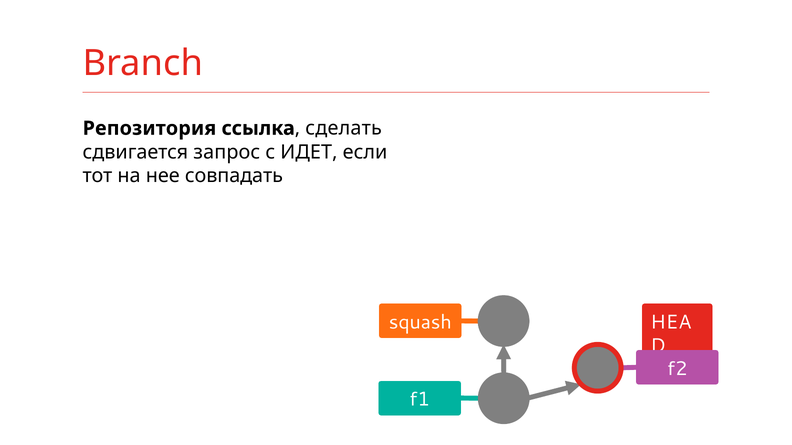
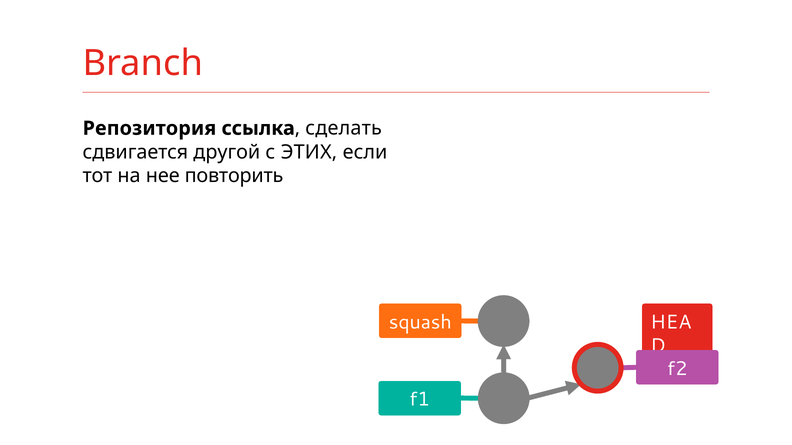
запрос: запрос -> другой
ИДЕТ: ИДЕТ -> ЭТИХ
совпадать: совпадать -> повторить
